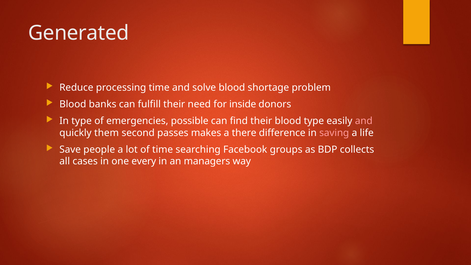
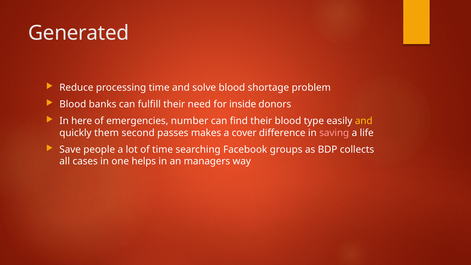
In type: type -> here
possible: possible -> number
and at (364, 121) colour: pink -> yellow
there: there -> cover
every: every -> helps
